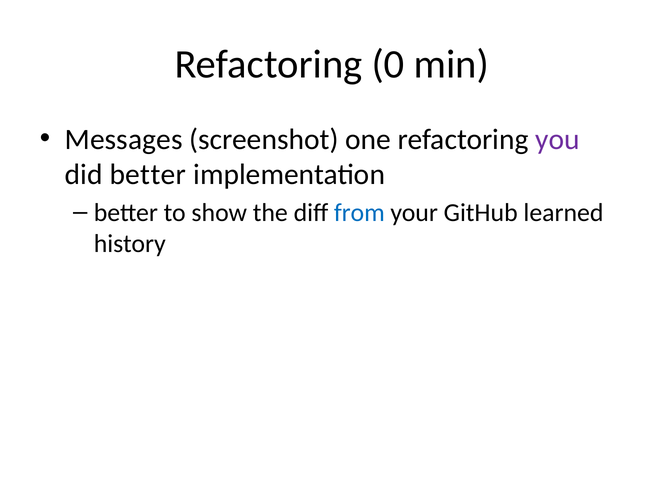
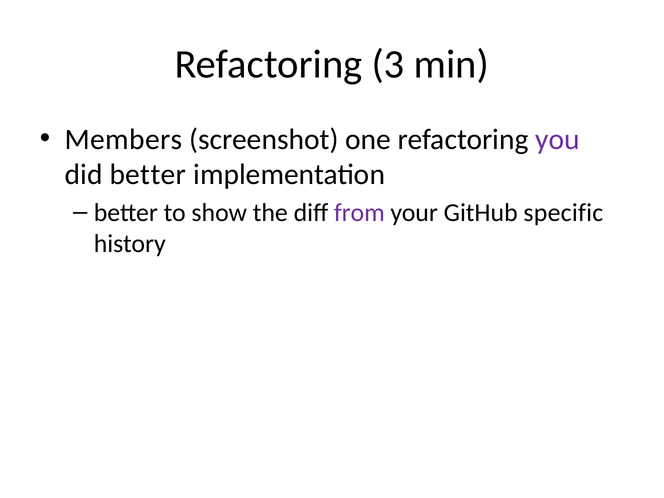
0: 0 -> 3
Messages: Messages -> Members
from colour: blue -> purple
learned: learned -> specific
